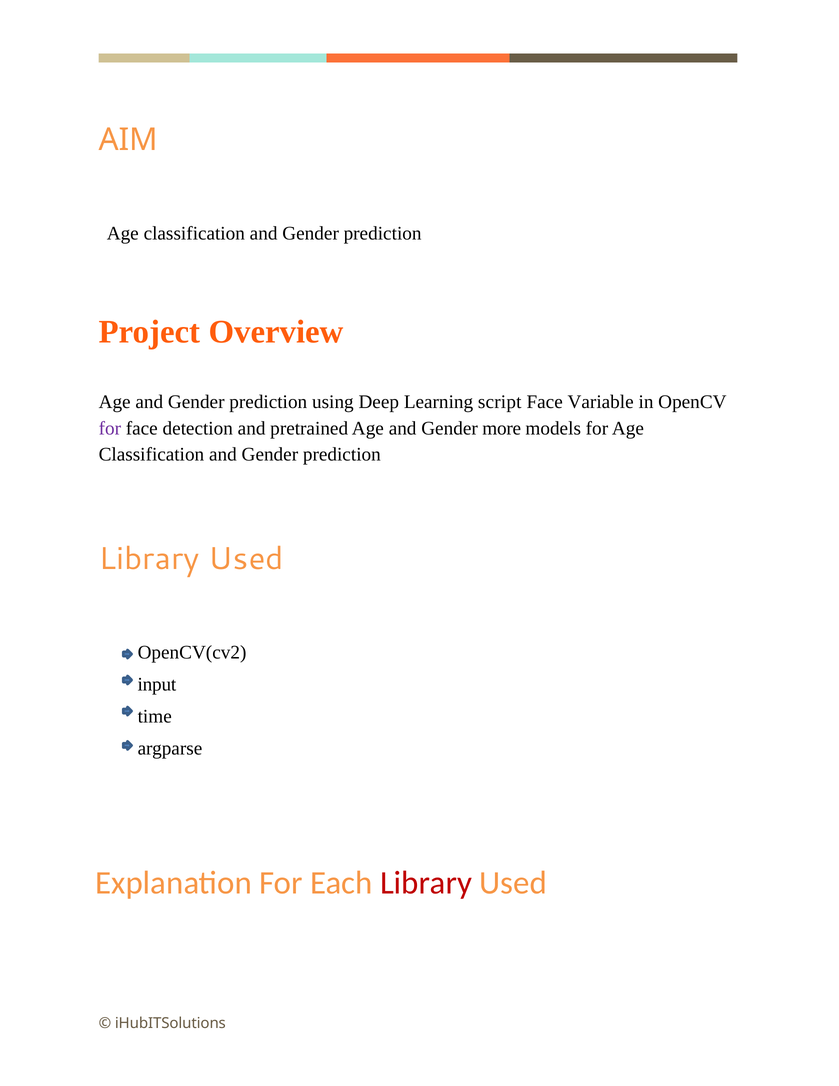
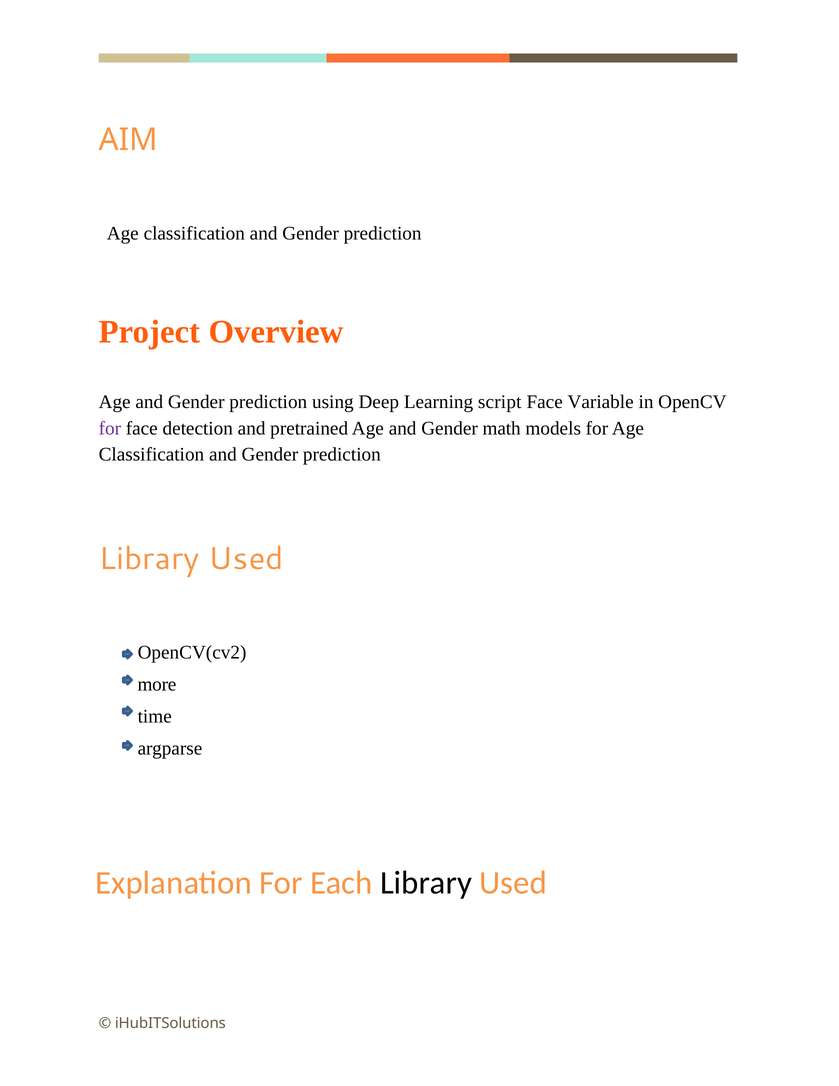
more: more -> math
input: input -> more
Library at (426, 883) colour: red -> black
